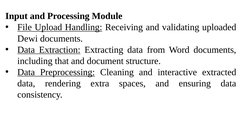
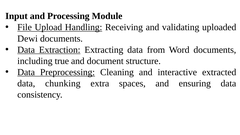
that: that -> true
rendering: rendering -> chunking
